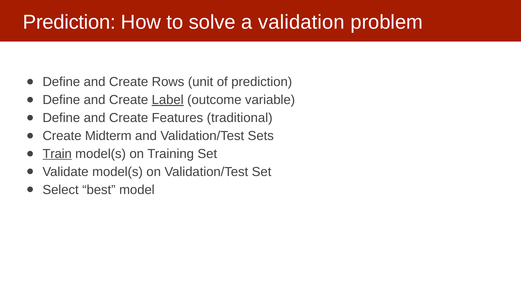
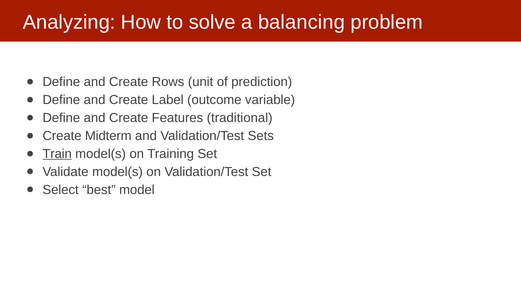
Prediction at (69, 22): Prediction -> Analyzing
validation: validation -> balancing
Label underline: present -> none
